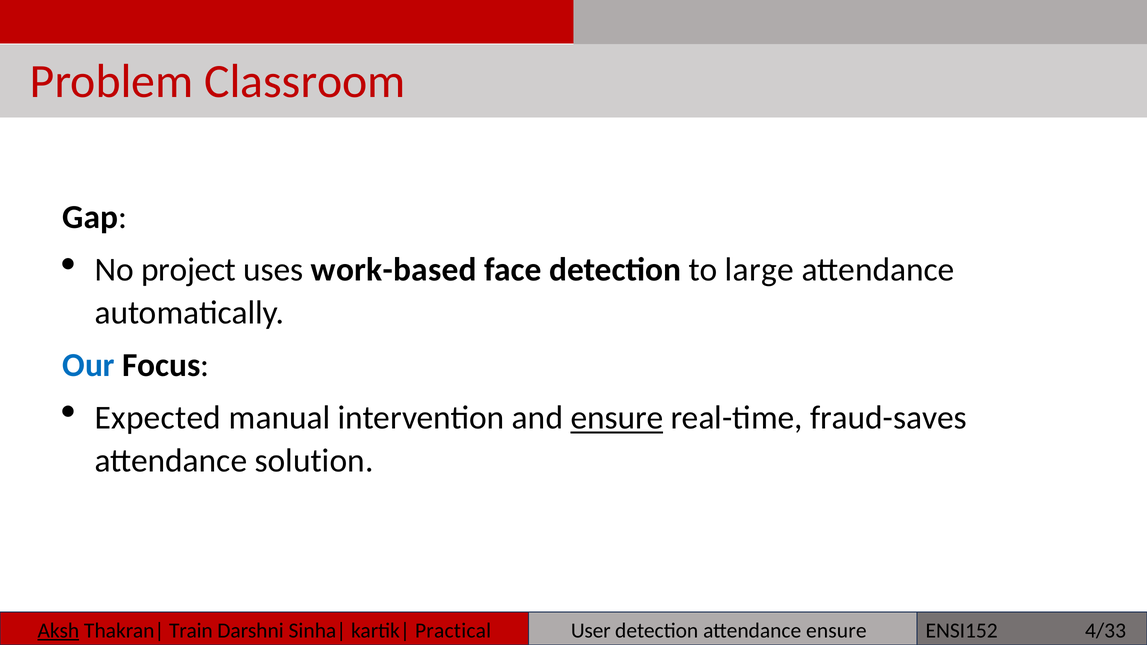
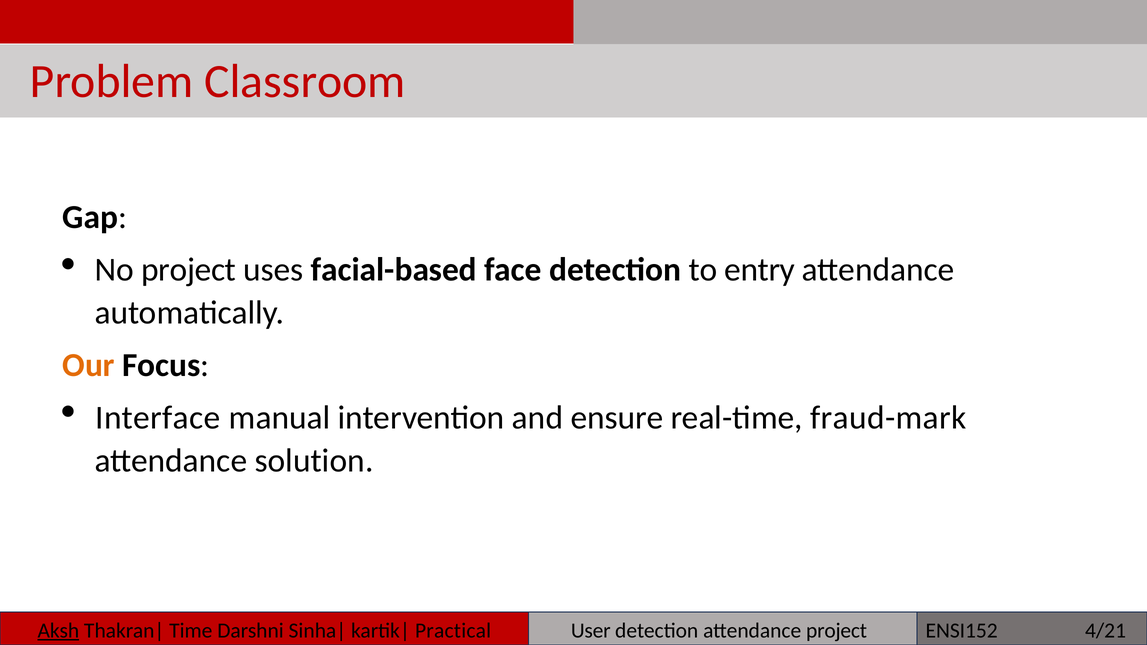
work-based: work-based -> facial-based
large: large -> entry
Our colour: blue -> orange
Expected: Expected -> Interface
ensure at (617, 418) underline: present -> none
fraud-saves: fraud-saves -> fraud-mark
Train: Train -> Time
attendance ensure: ensure -> project
4/33: 4/33 -> 4/21
